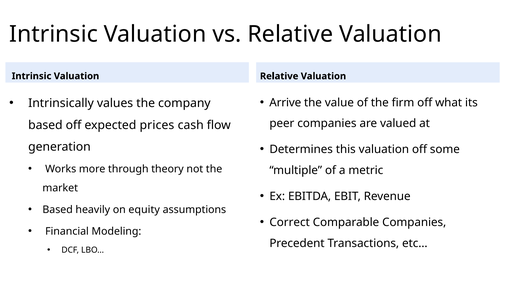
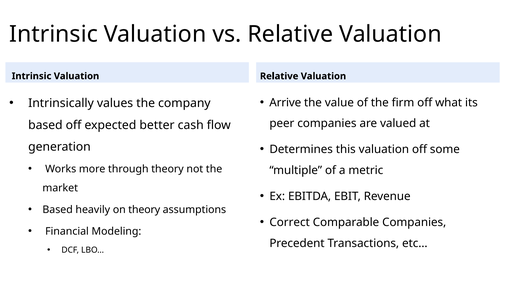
prices: prices -> better
on equity: equity -> theory
